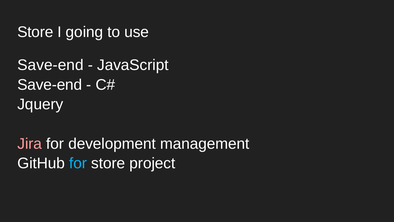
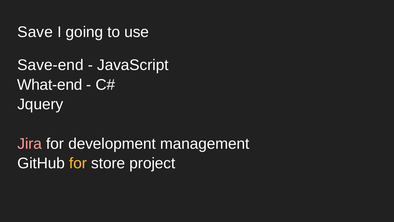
Store at (35, 32): Store -> Save
Save-end at (50, 85): Save-end -> What-end
for at (78, 163) colour: light blue -> yellow
